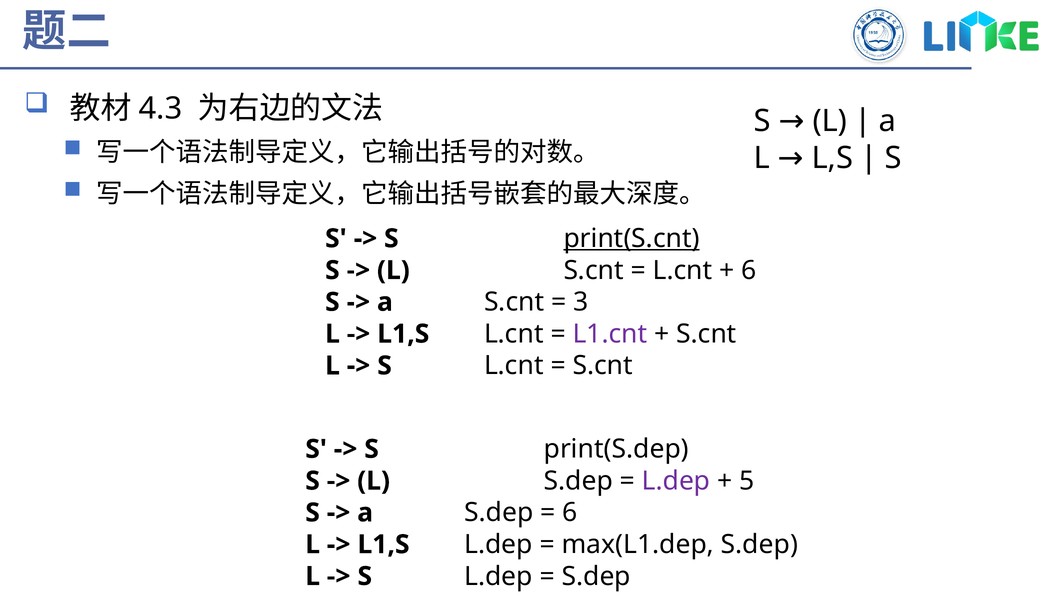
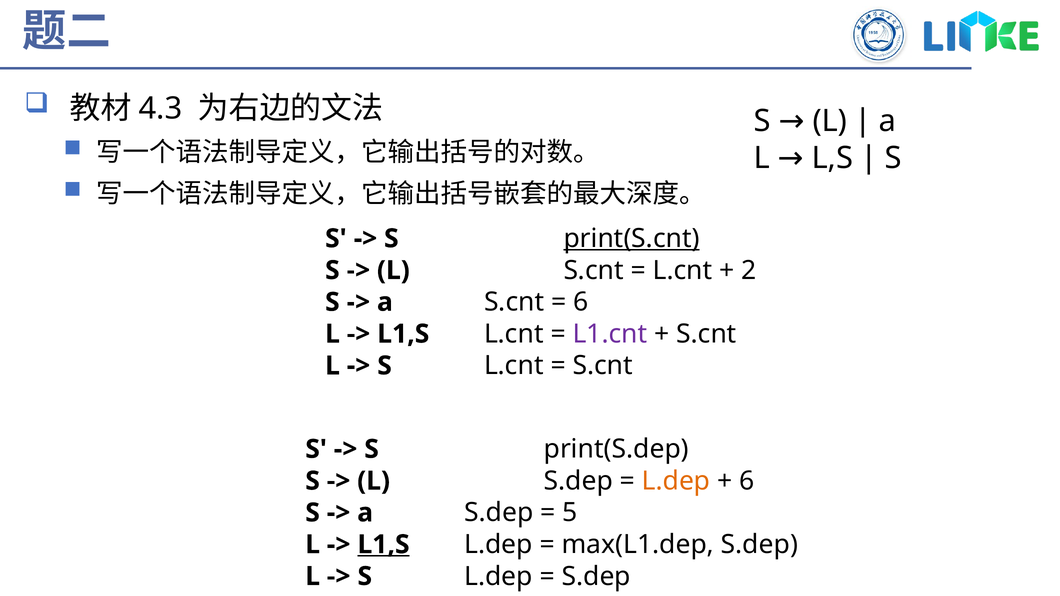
6 at (749, 270): 6 -> 2
3 at (581, 302): 3 -> 6
L.dep at (676, 481) colour: purple -> orange
5 at (747, 481): 5 -> 6
6 at (570, 513): 6 -> 5
L1,S at (384, 545) underline: none -> present
